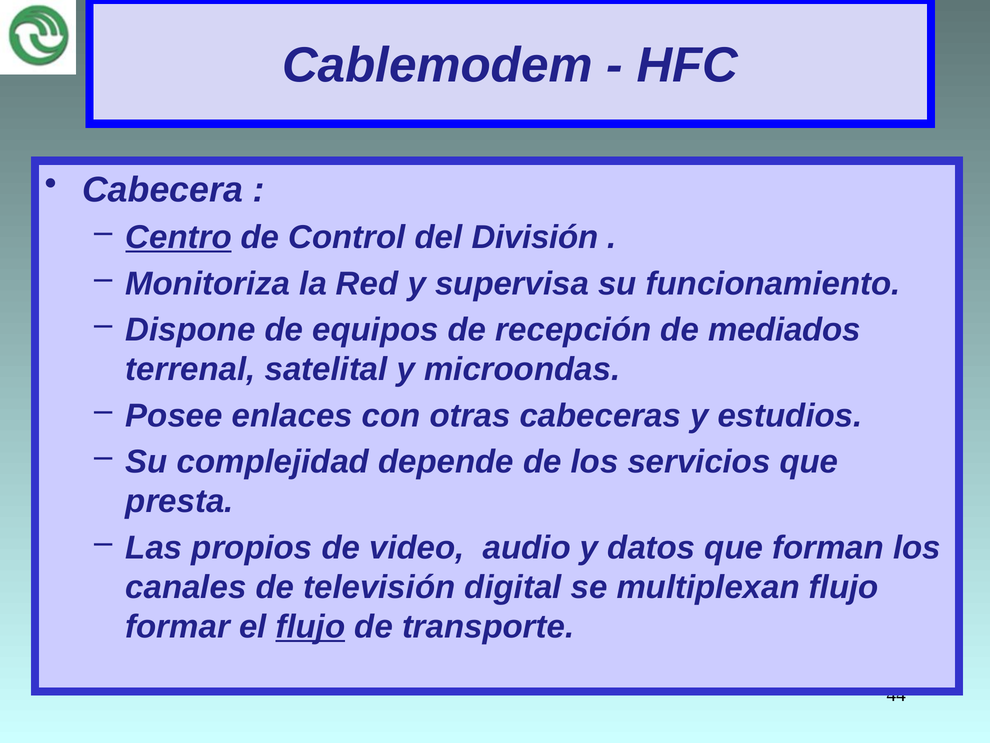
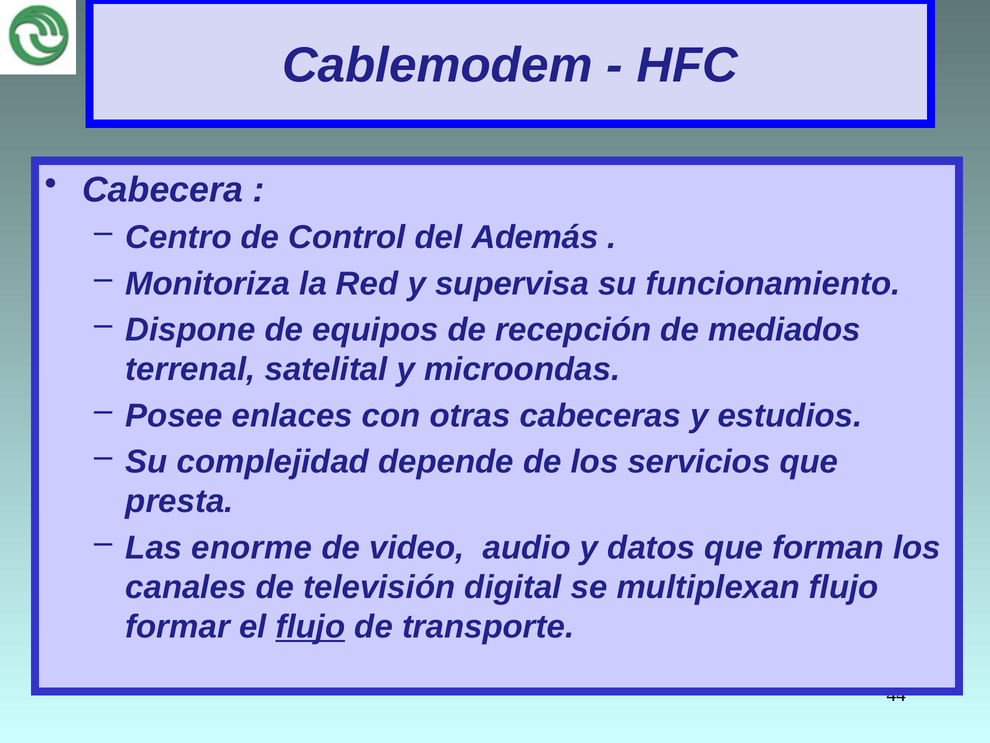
Centro underline: present -> none
División: División -> Además
propios: propios -> enorme
